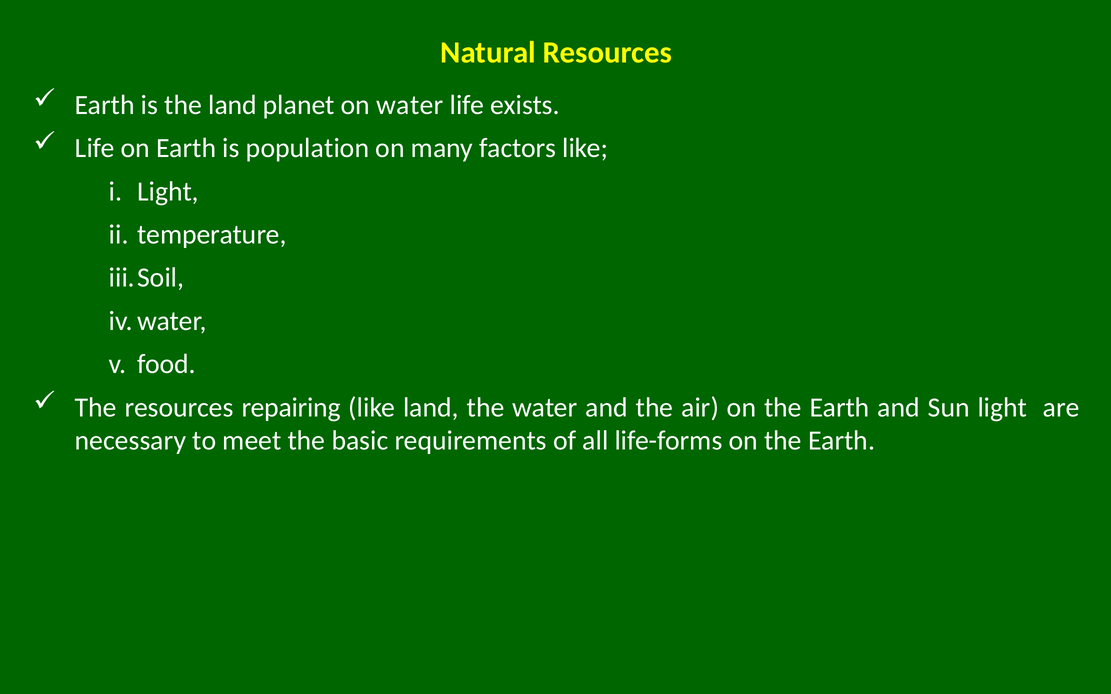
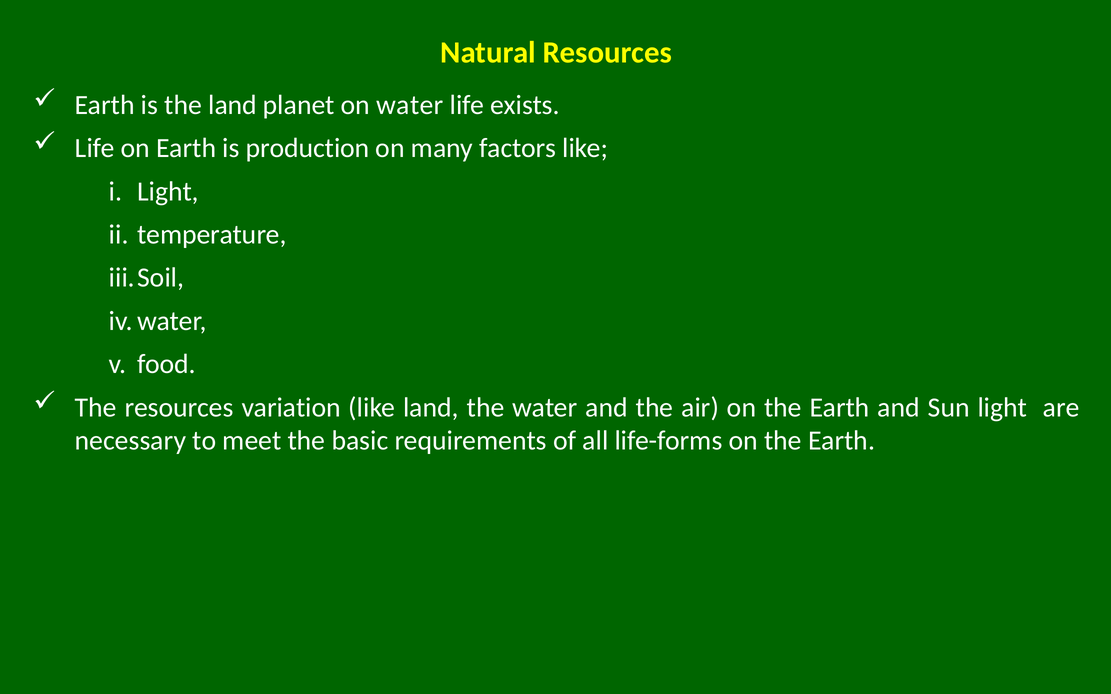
population: population -> production
repairing: repairing -> variation
